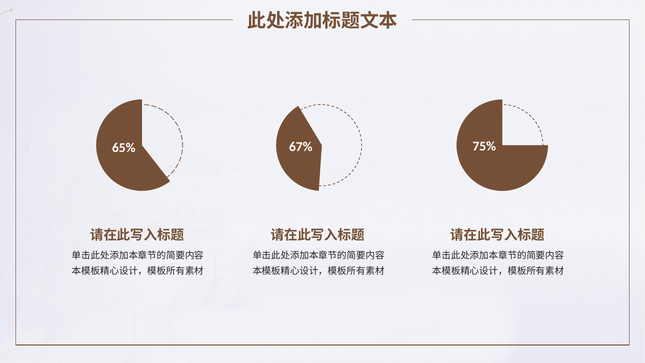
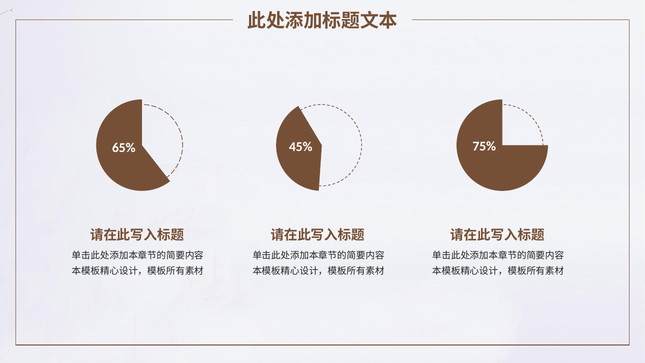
67%: 67% -> 45%
